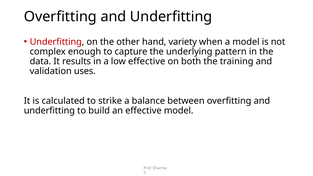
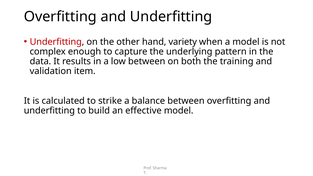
low effective: effective -> between
uses: uses -> item
